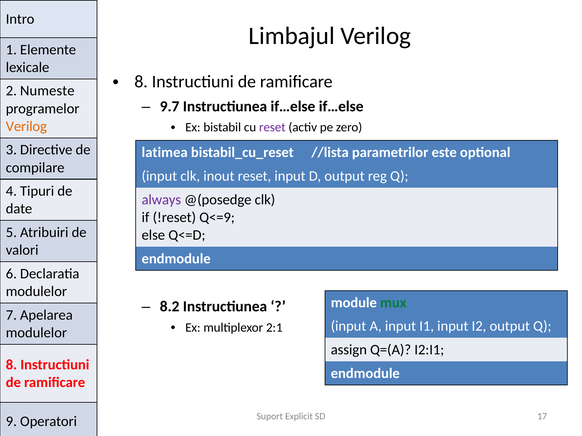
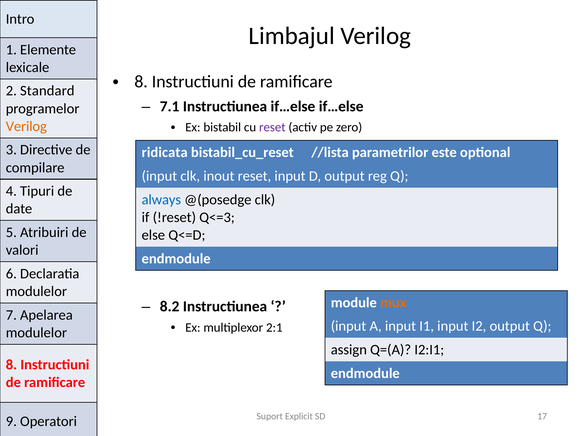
Numeste: Numeste -> Standard
9.7: 9.7 -> 7.1
latimea: latimea -> ridicata
always colour: purple -> blue
Q<=9: Q<=9 -> Q<=3
mux colour: green -> orange
